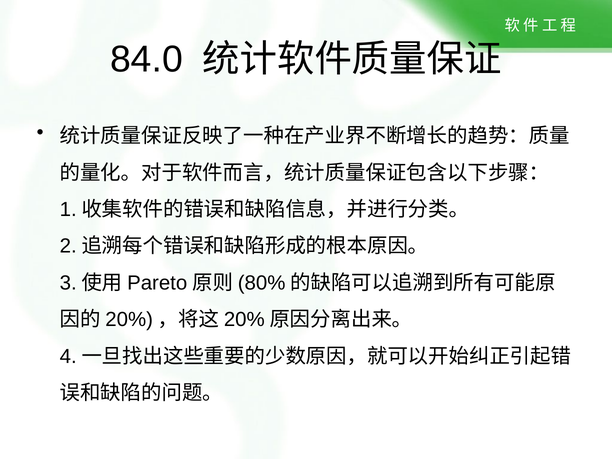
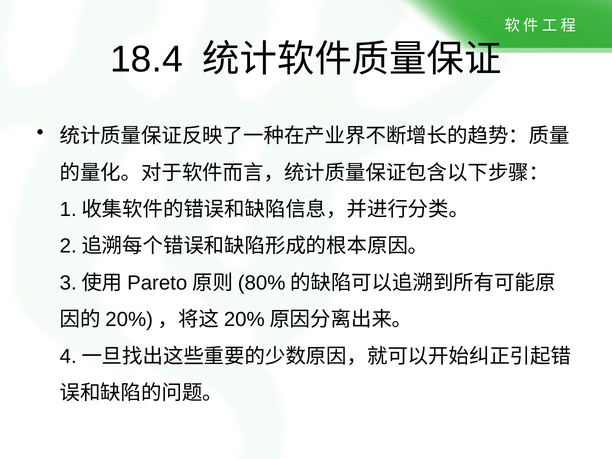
84.0: 84.0 -> 18.4
